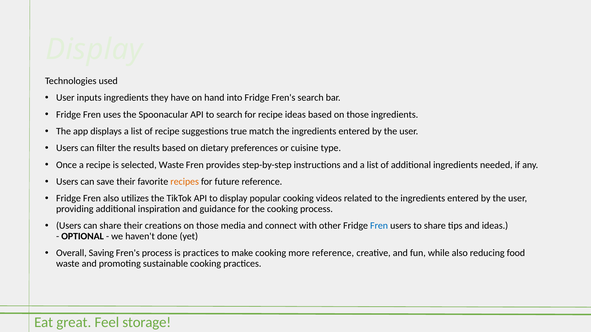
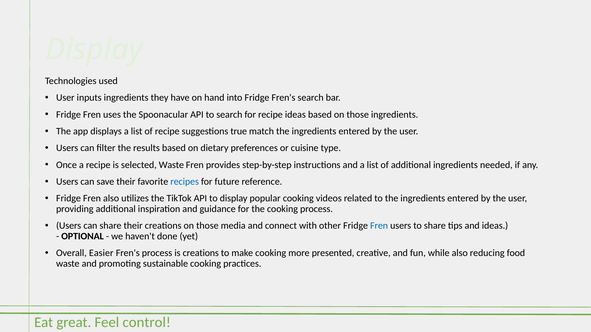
recipes colour: orange -> blue
Saving: Saving -> Easier
is practices: practices -> creations
more reference: reference -> presented
storage: storage -> control
